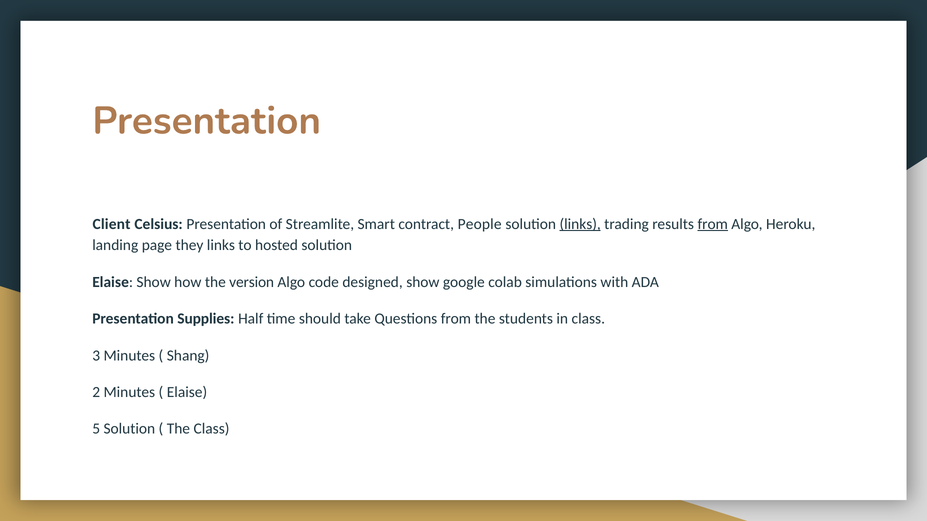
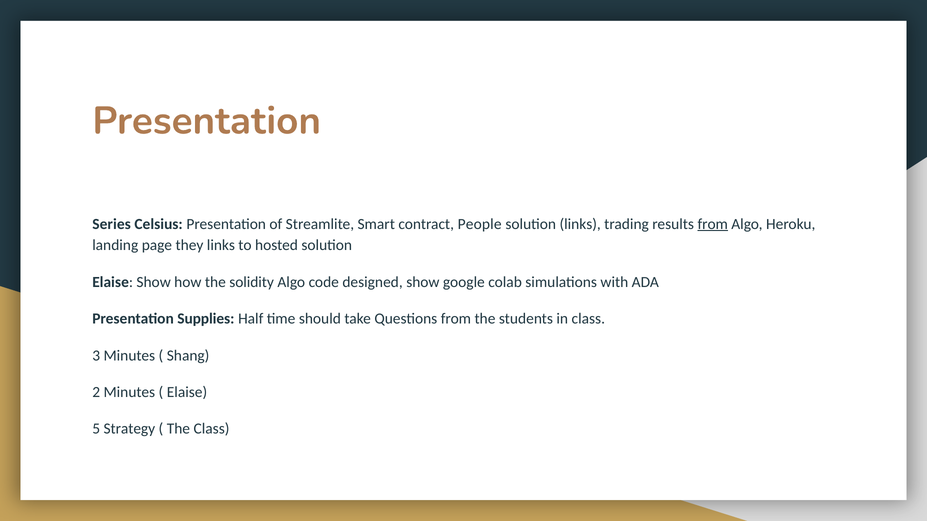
Client: Client -> Series
links at (580, 224) underline: present -> none
version: version -> solidity
5 Solution: Solution -> Strategy
